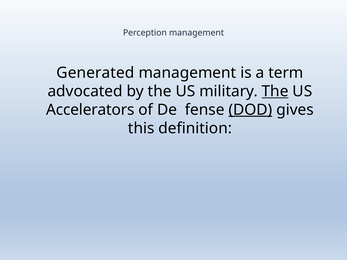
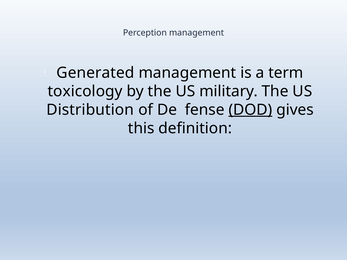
advocated: advocated -> toxicology
The at (275, 91) underline: present -> none
Accelerators: Accelerators -> Distribution
